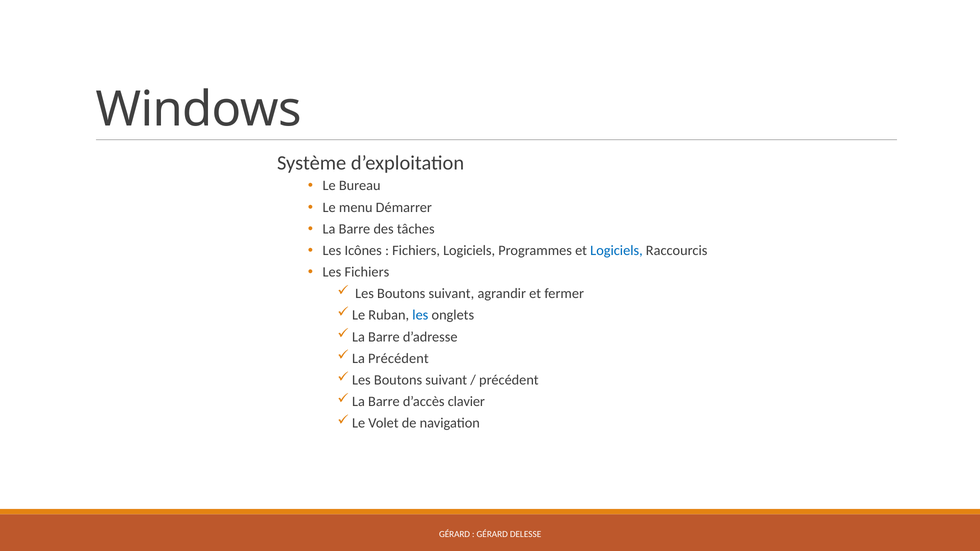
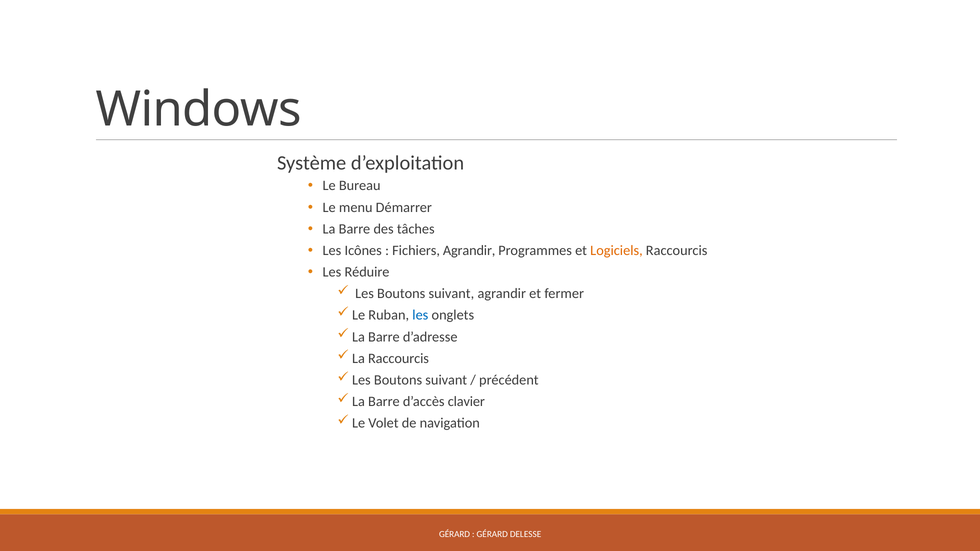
Fichiers Logiciels: Logiciels -> Agrandir
Logiciels at (616, 251) colour: blue -> orange
Les Fichiers: Fichiers -> Réduire
Précédent at (398, 359): Précédent -> Raccourcis
